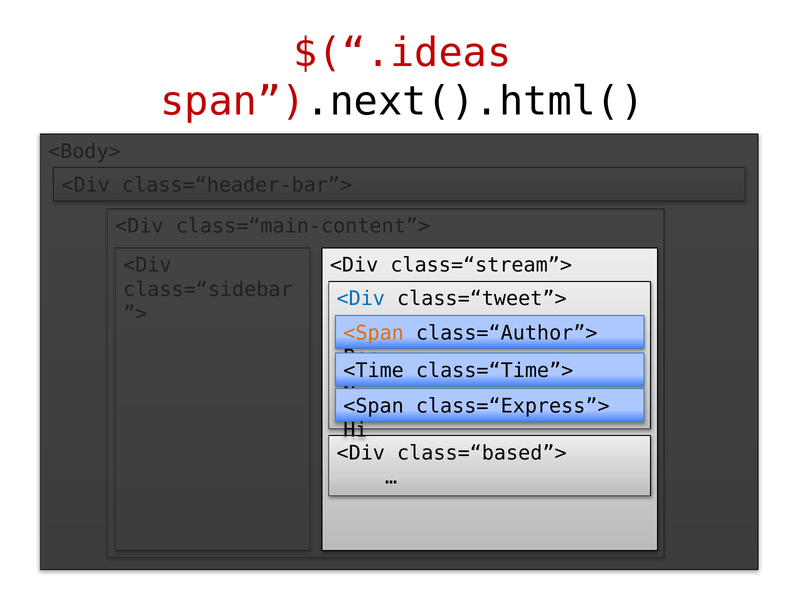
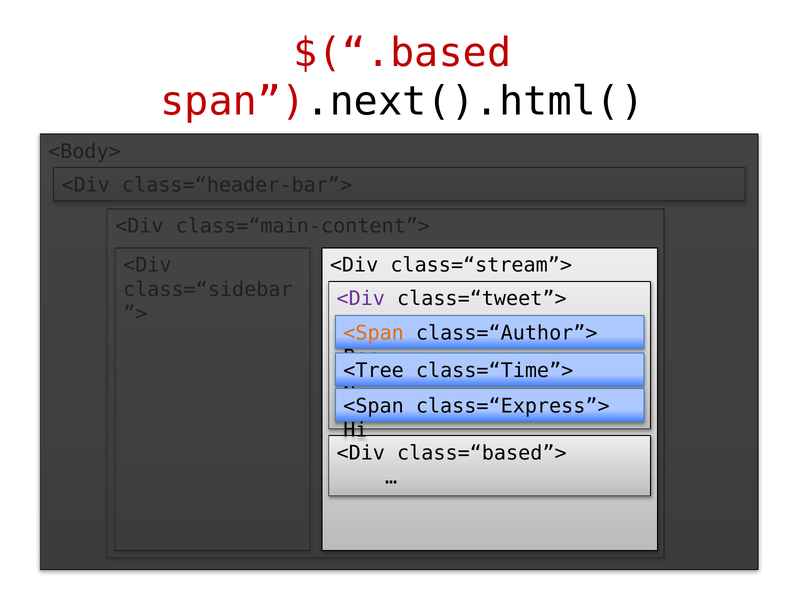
$(“.ideas: $(“.ideas -> $(“.based
<Div at (361, 299) colour: blue -> purple
<Time: <Time -> <Tree
